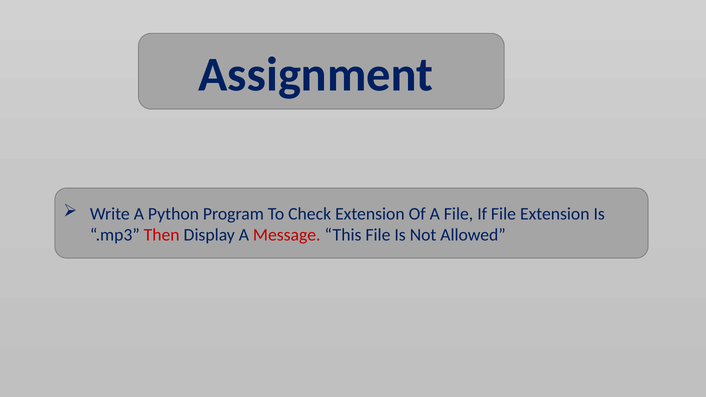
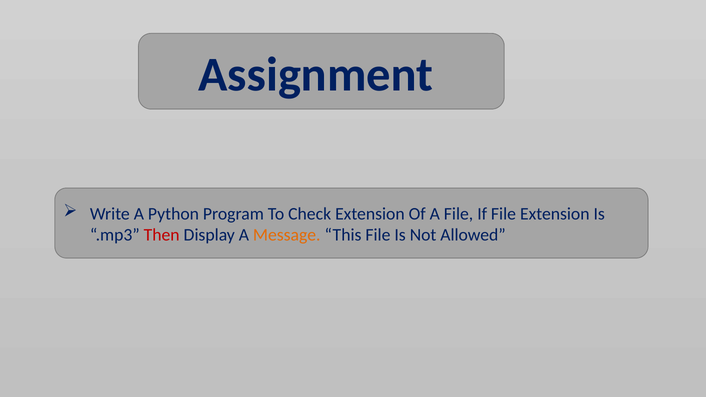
Message colour: red -> orange
